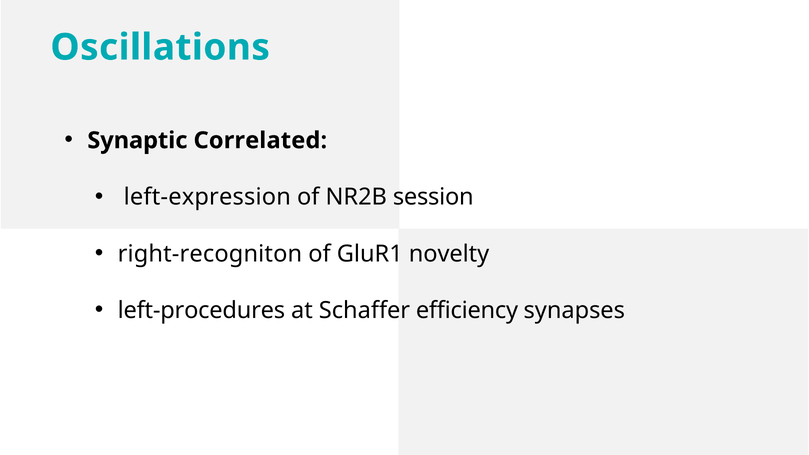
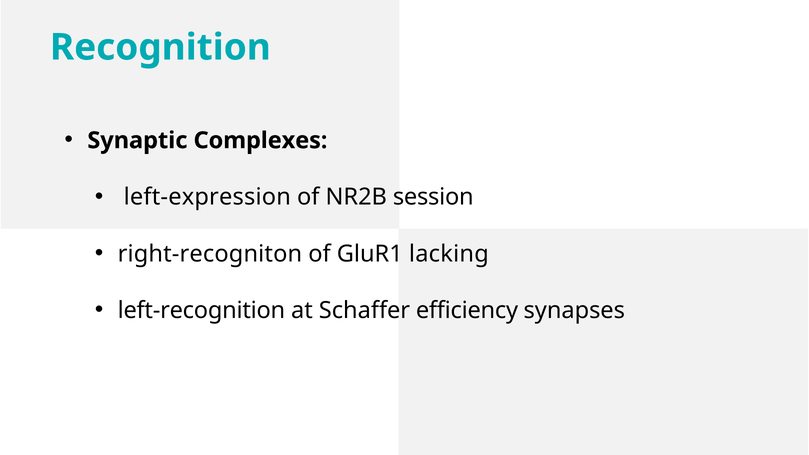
Oscillations: Oscillations -> Recognition
Correlated: Correlated -> Complexes
novelty: novelty -> lacking
left-procedures: left-procedures -> left-recognition
